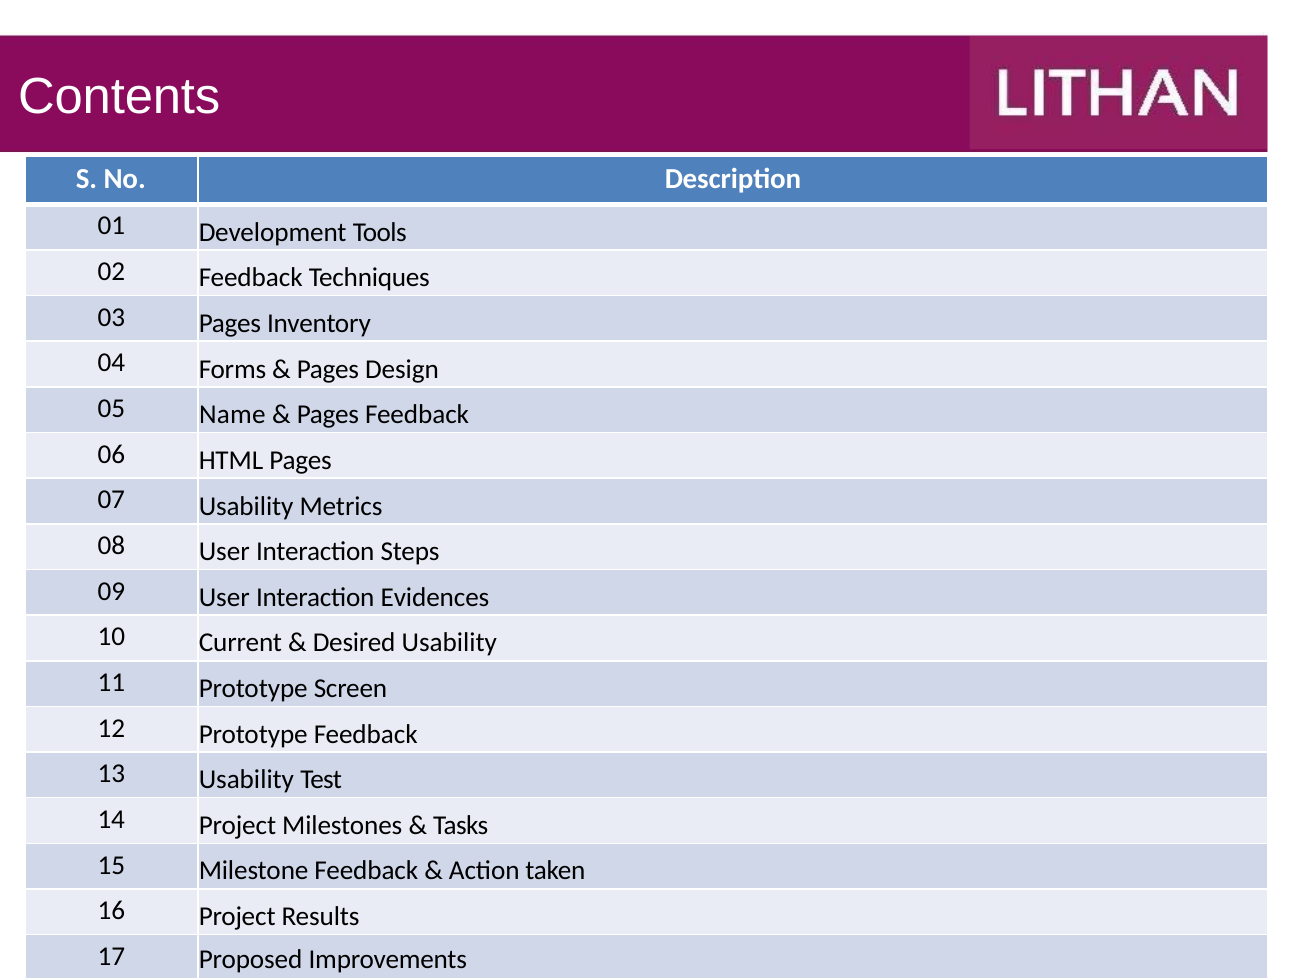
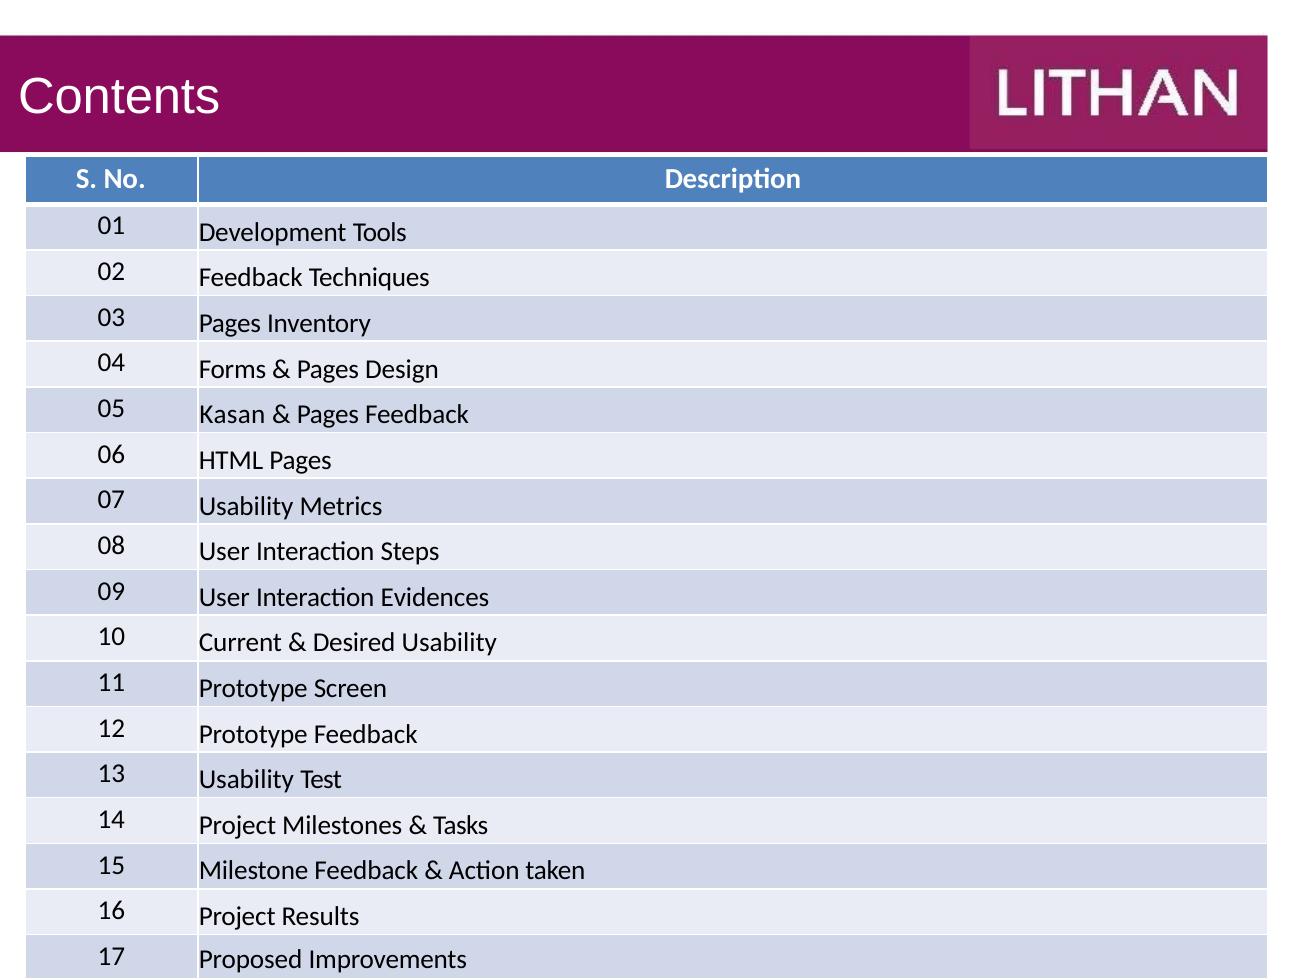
Name: Name -> Kasan
